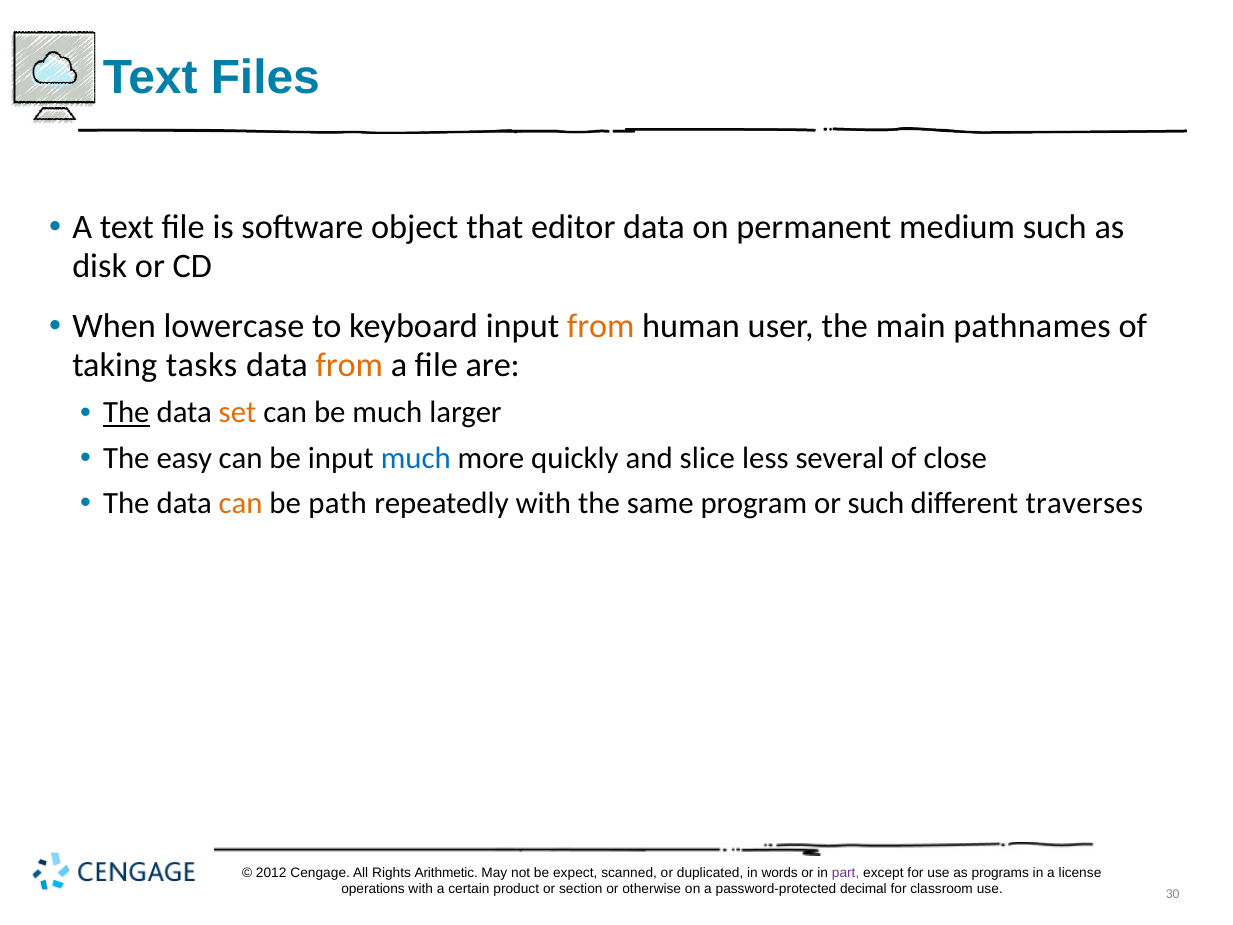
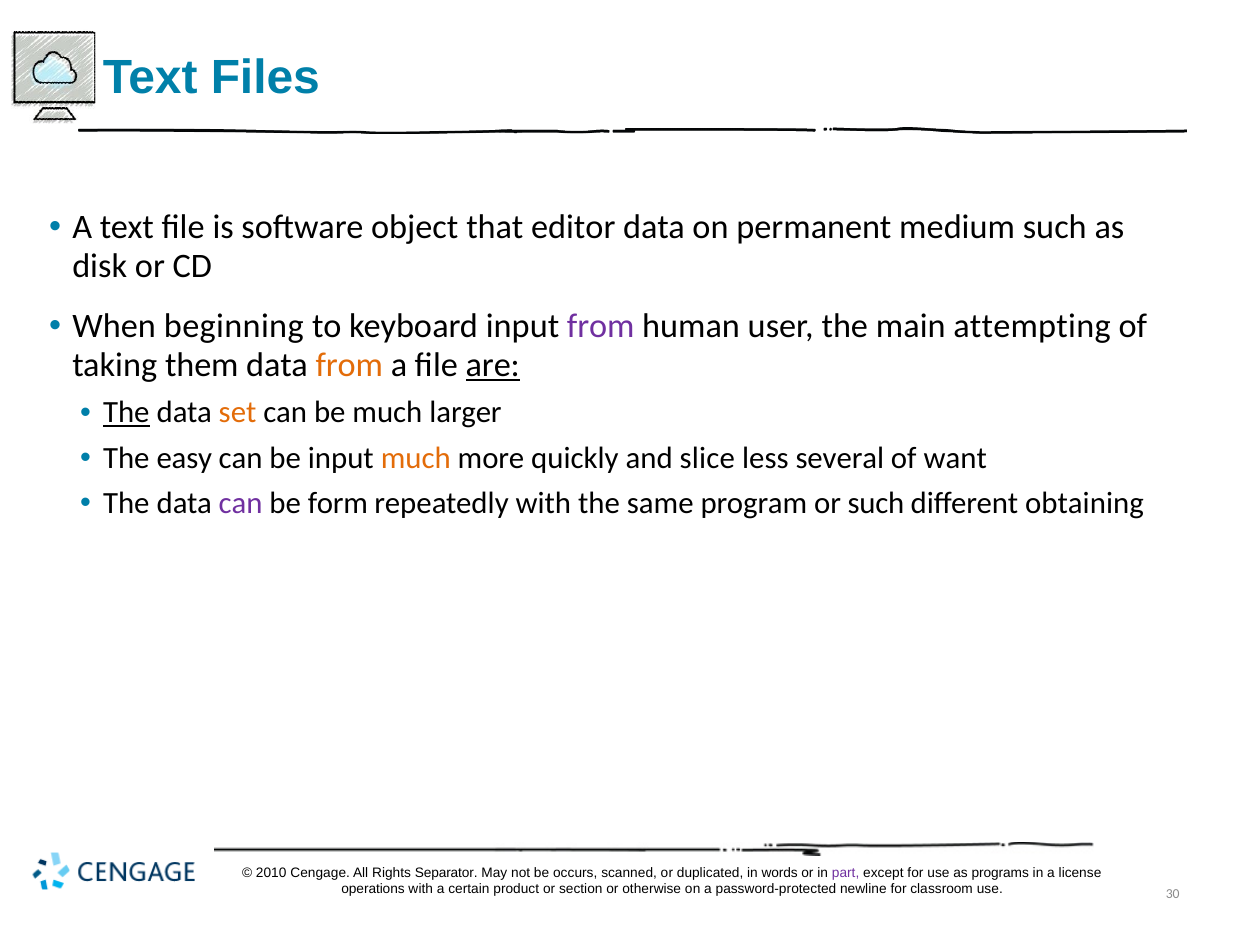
lowercase: lowercase -> beginning
from at (601, 326) colour: orange -> purple
pathnames: pathnames -> attempting
tasks: tasks -> them
are underline: none -> present
much at (416, 458) colour: blue -> orange
close: close -> want
can at (241, 503) colour: orange -> purple
path: path -> form
traverses: traverses -> obtaining
2012: 2012 -> 2010
Arithmetic: Arithmetic -> Separator
expect: expect -> occurs
decimal: decimal -> newline
